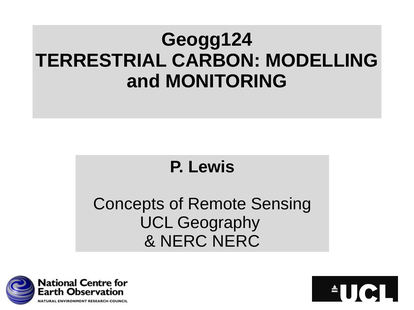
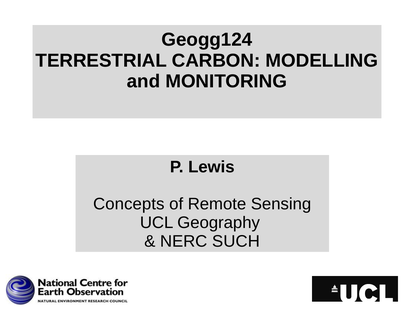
NERC NERC: NERC -> SUCH
